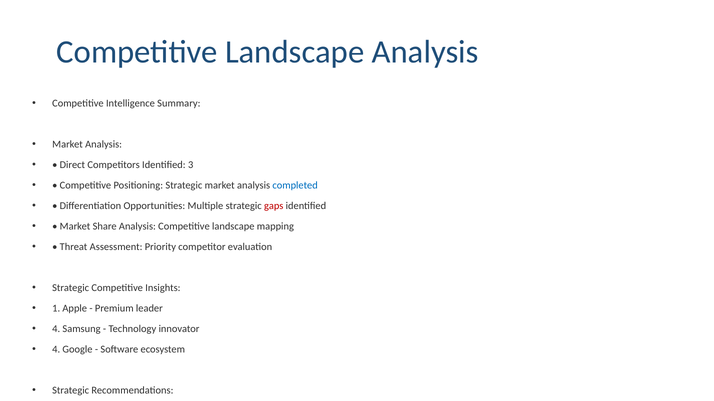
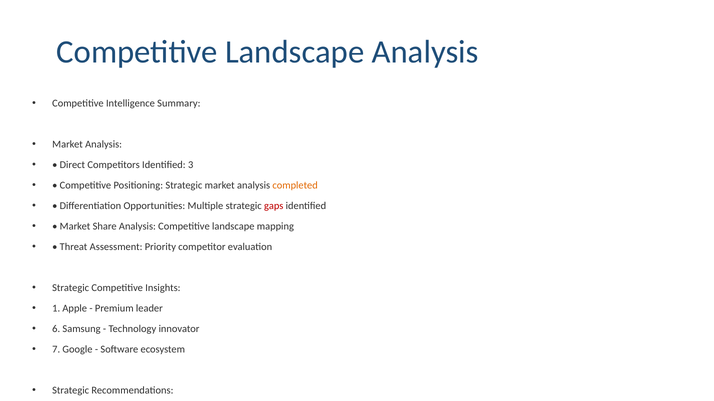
completed colour: blue -> orange
4 at (56, 329): 4 -> 6
4 at (56, 350): 4 -> 7
